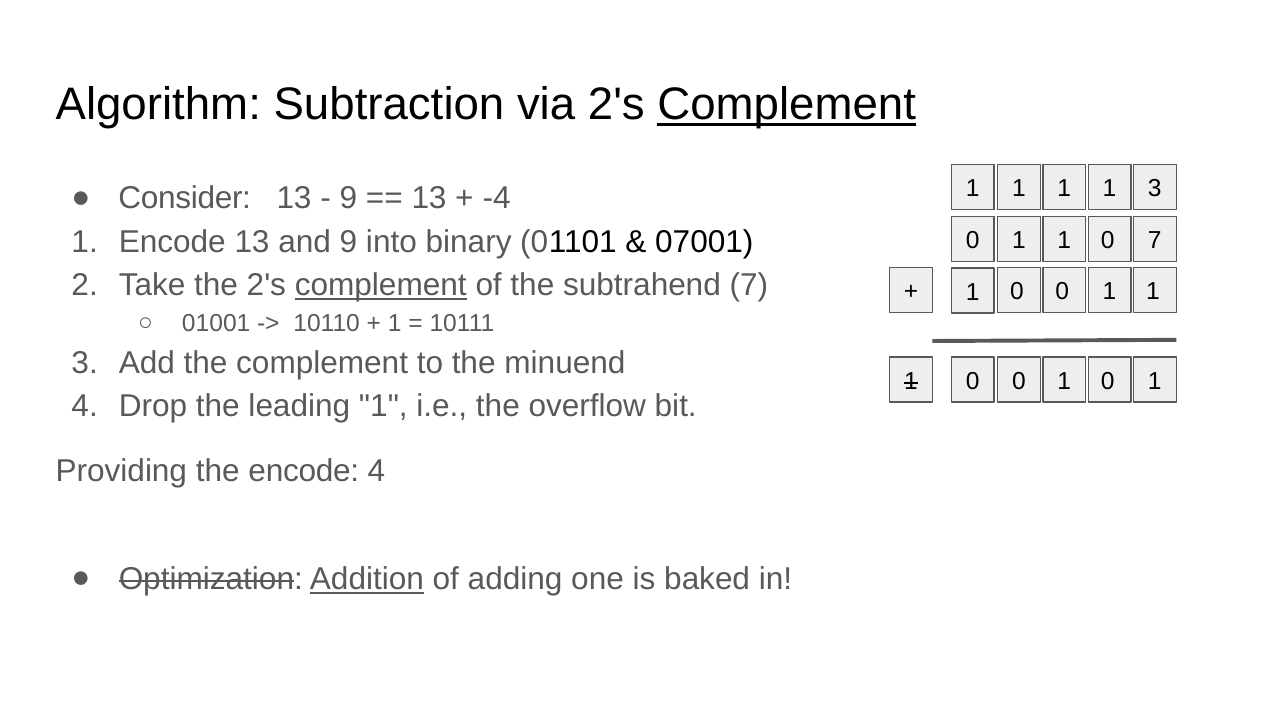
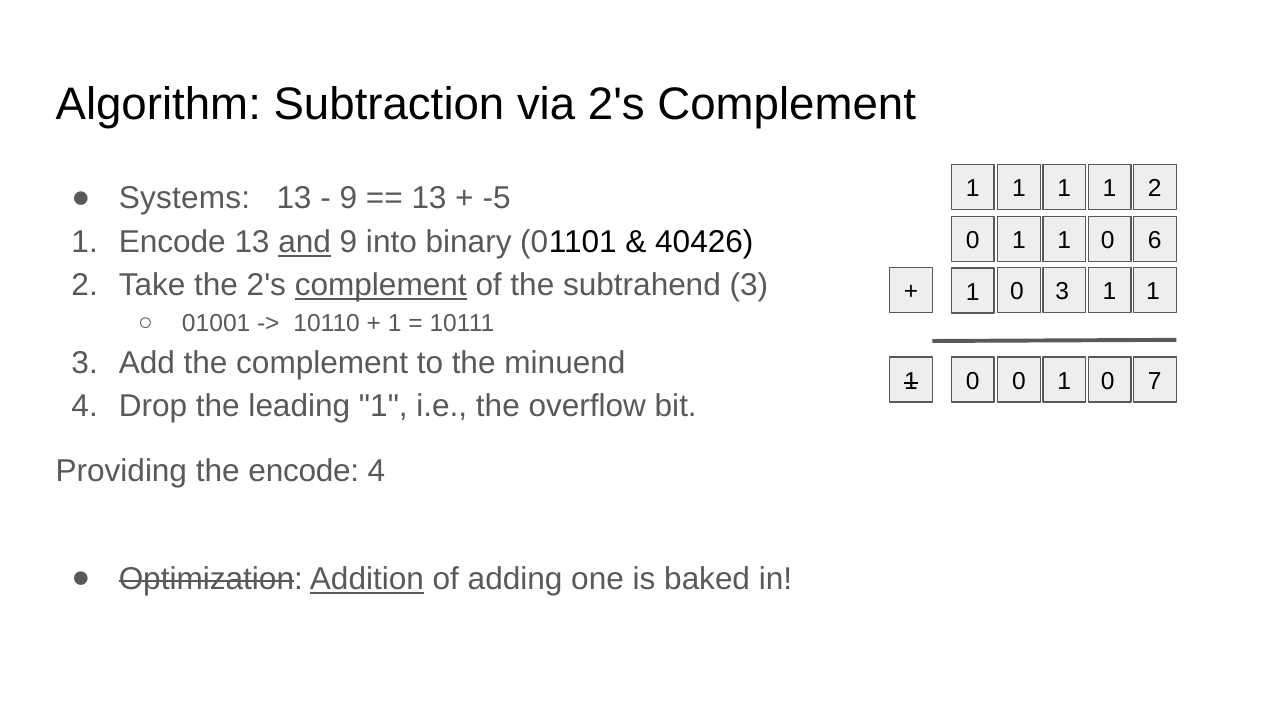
Complement at (787, 105) underline: present -> none
1 3: 3 -> 2
Consider: Consider -> Systems
-4: -4 -> -5
and underline: none -> present
07001: 07001 -> 40426
0 7: 7 -> 6
subtrahend 7: 7 -> 3
0 0: 0 -> 3
1 at (1155, 381): 1 -> 7
